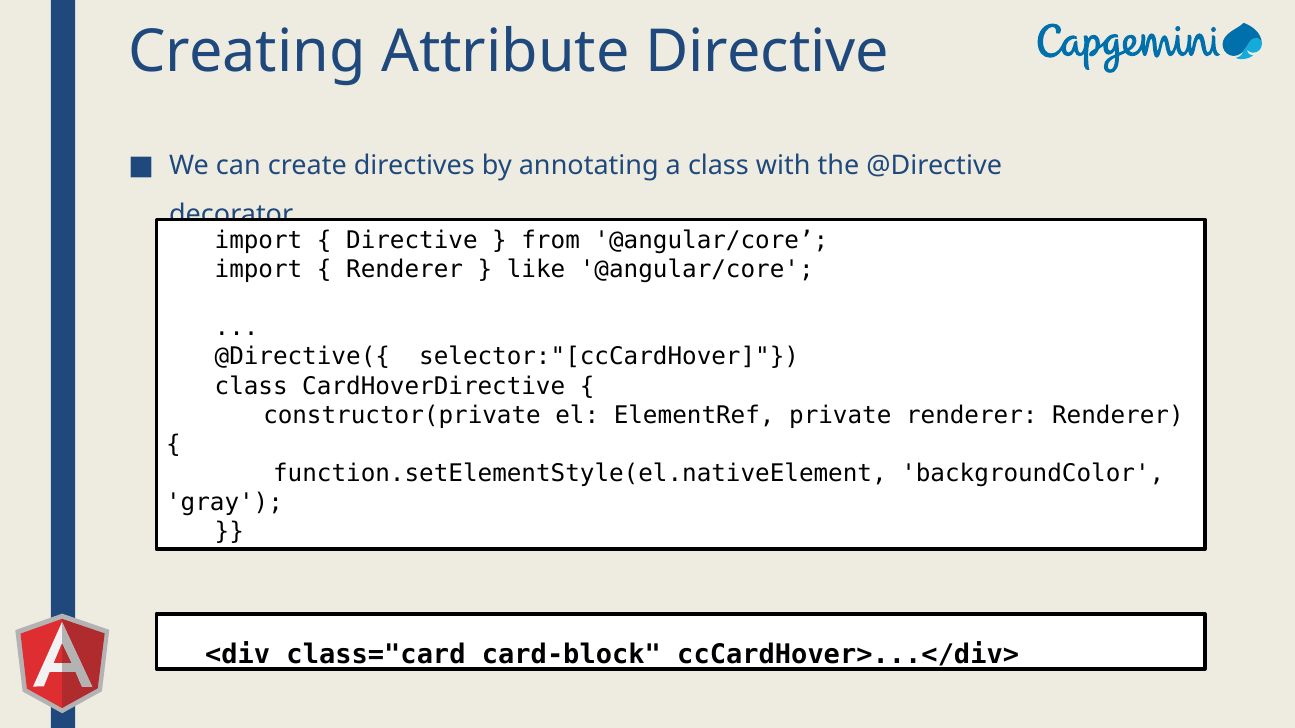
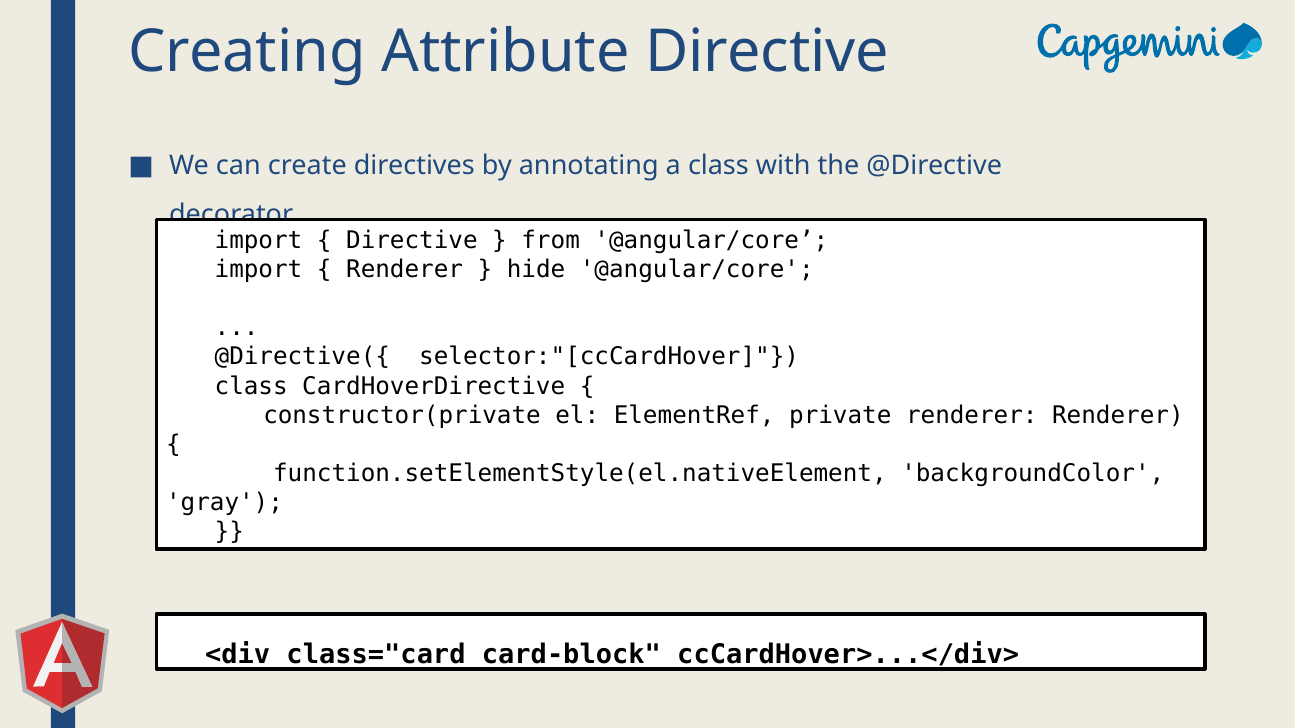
like: like -> hide
